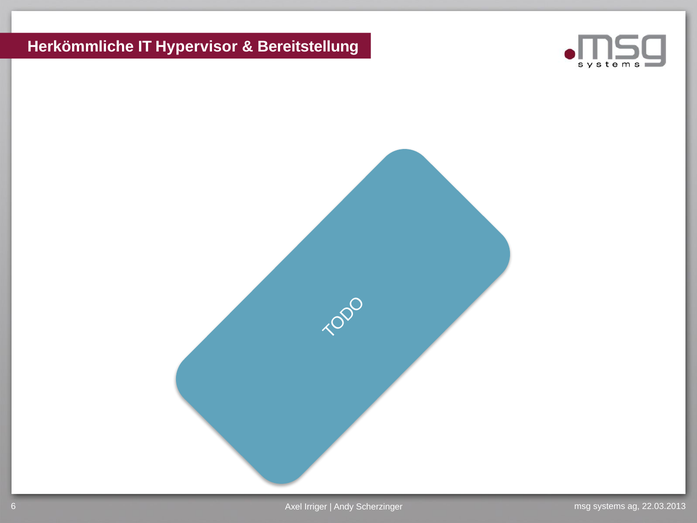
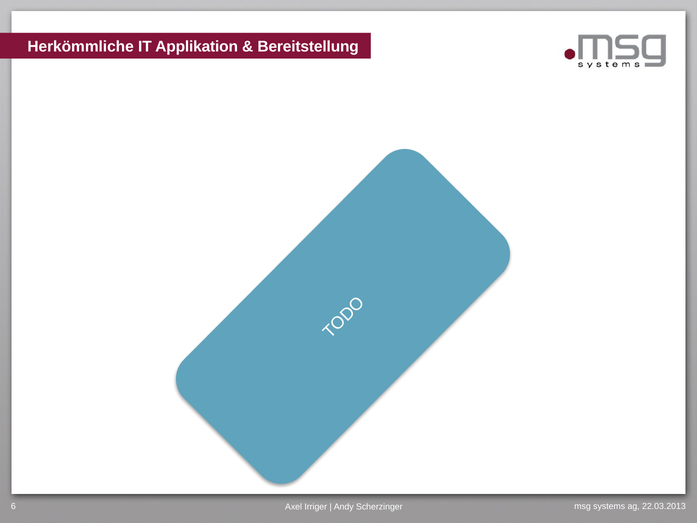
Hypervisor: Hypervisor -> Applikation
